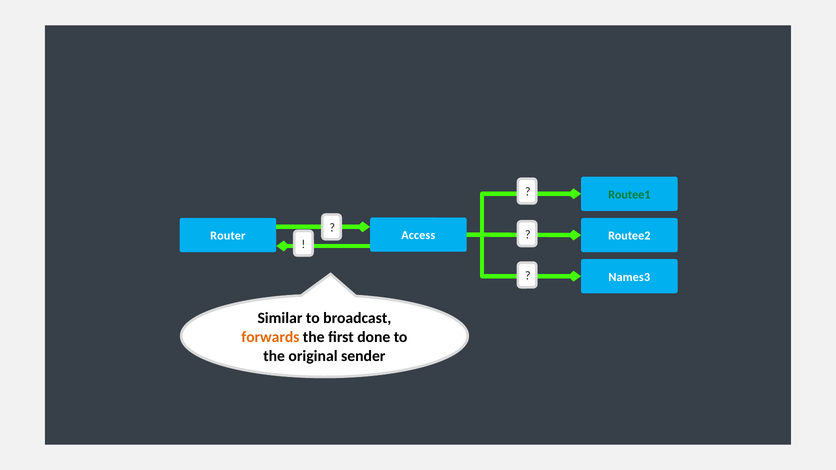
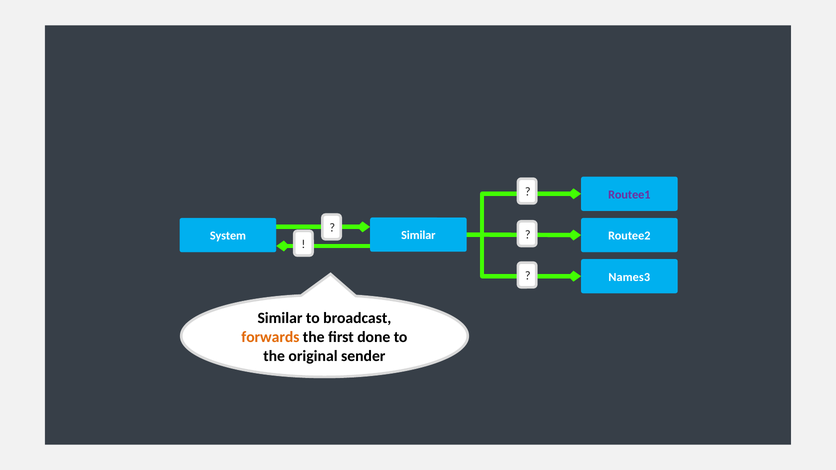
Routee1 colour: green -> purple
Access at (418, 236): Access -> Similar
Router: Router -> System
